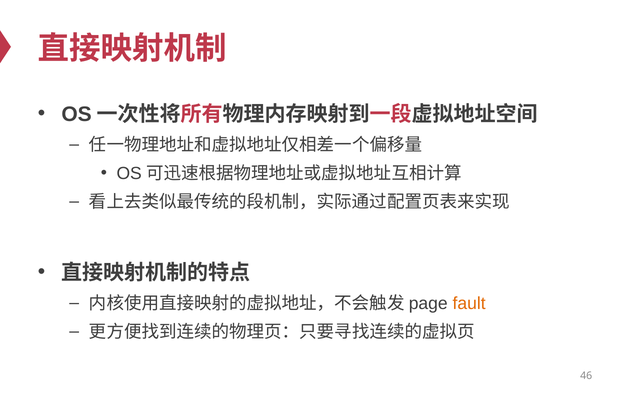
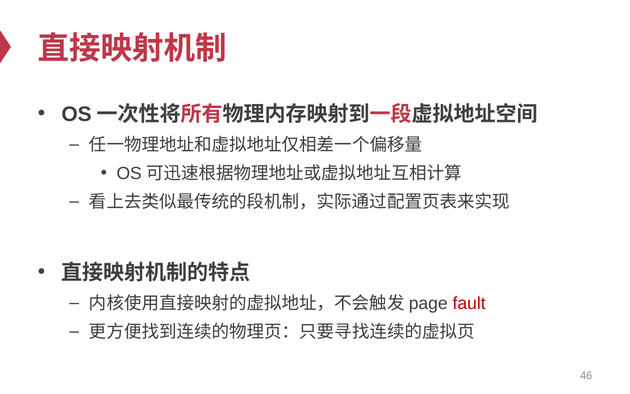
fault colour: orange -> red
